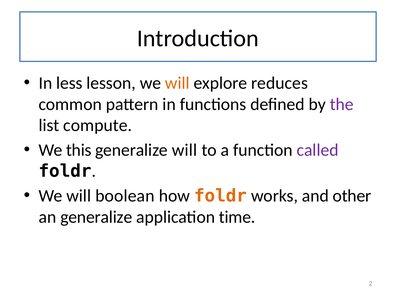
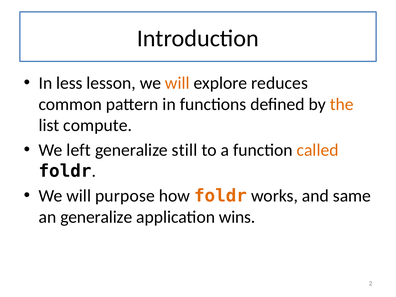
the colour: purple -> orange
this: this -> left
generalize will: will -> still
called colour: purple -> orange
boolean: boolean -> purpose
other: other -> same
time: time -> wins
